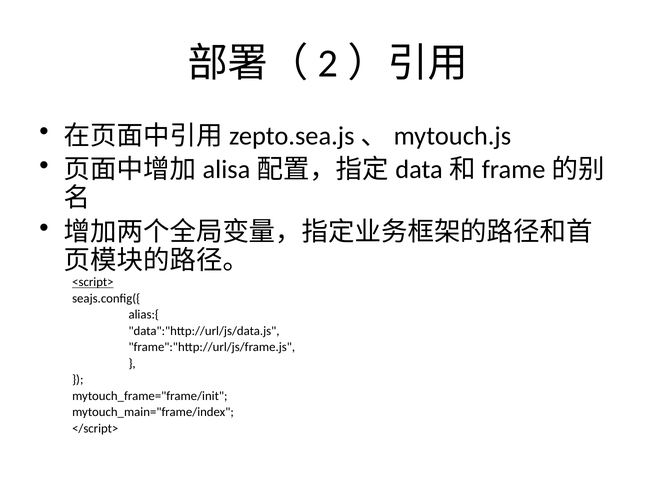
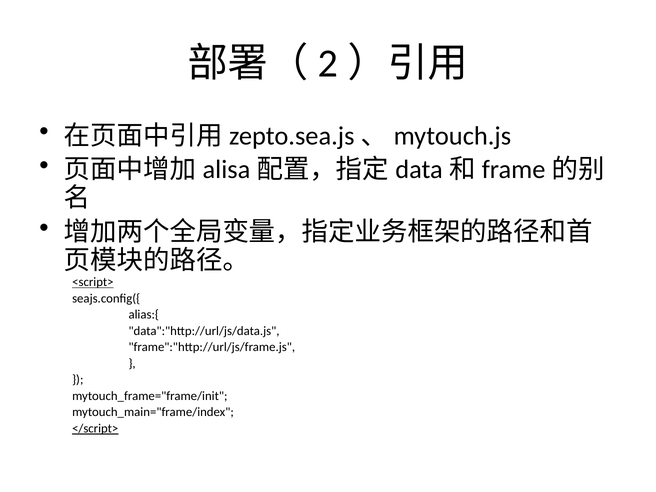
</script> underline: none -> present
